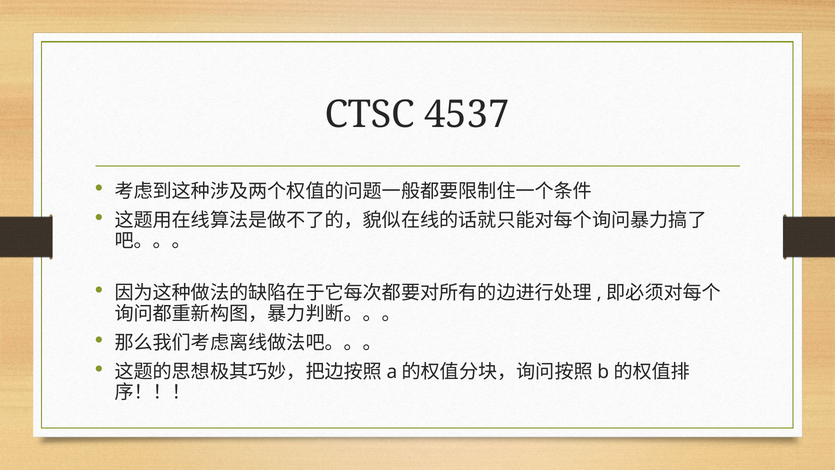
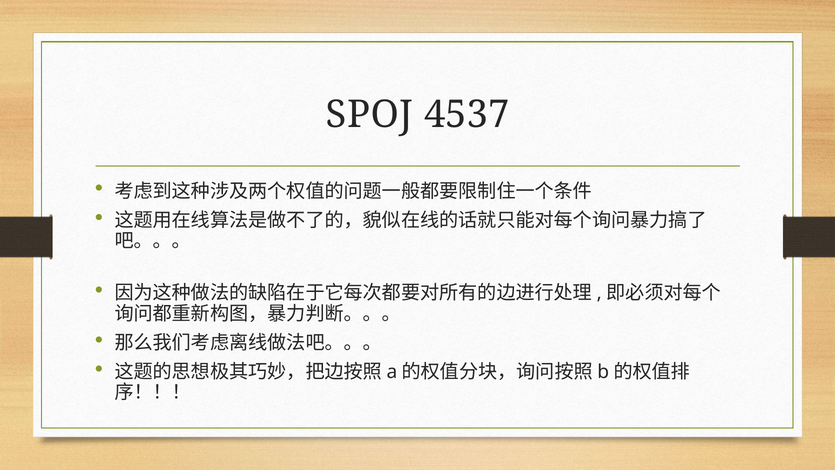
CTSC: CTSC -> SPOJ
